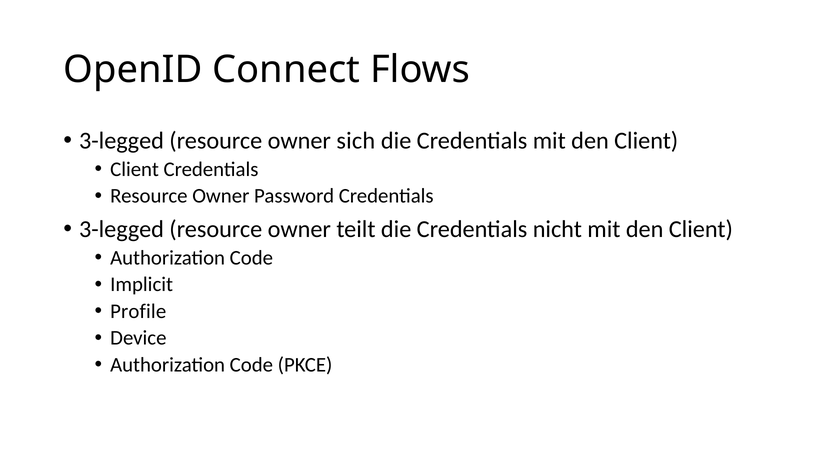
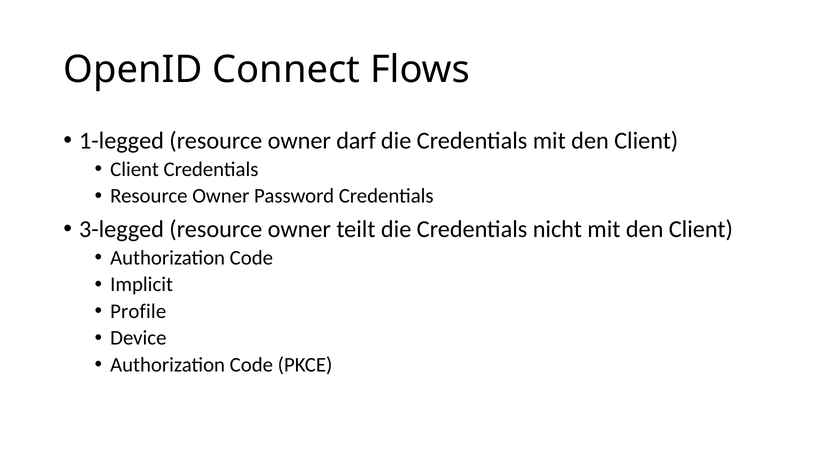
3-legged at (121, 141): 3-legged -> 1-legged
sich: sich -> darf
